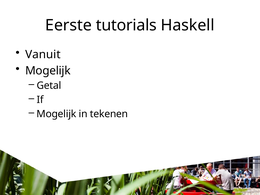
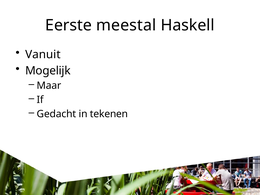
tutorials: tutorials -> meestal
Getal: Getal -> Maar
Mogelijk at (56, 114): Mogelijk -> Gedacht
